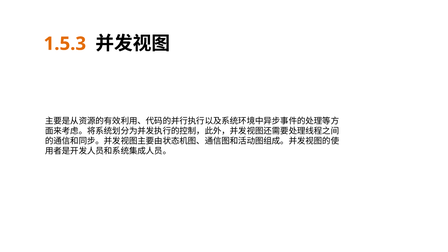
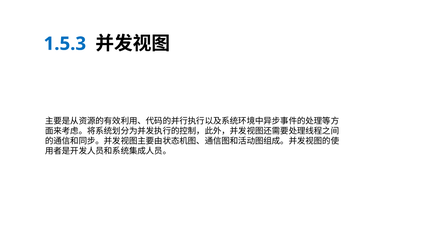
1.5.3 colour: orange -> blue
